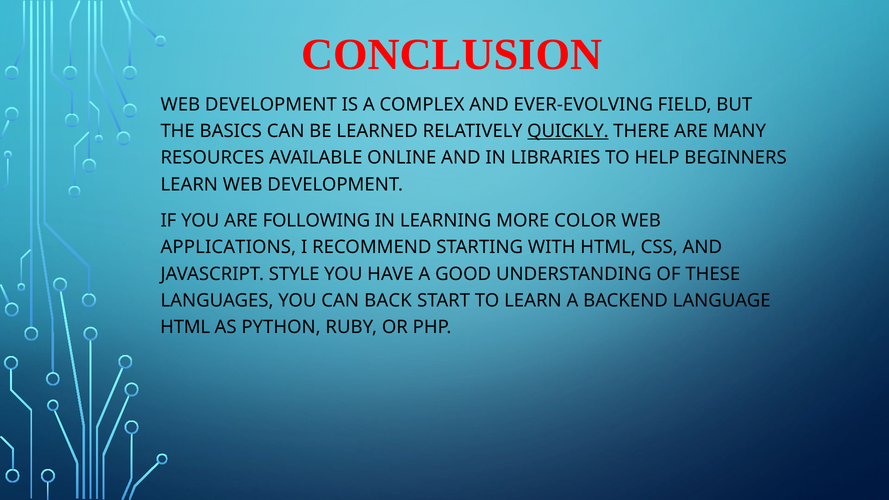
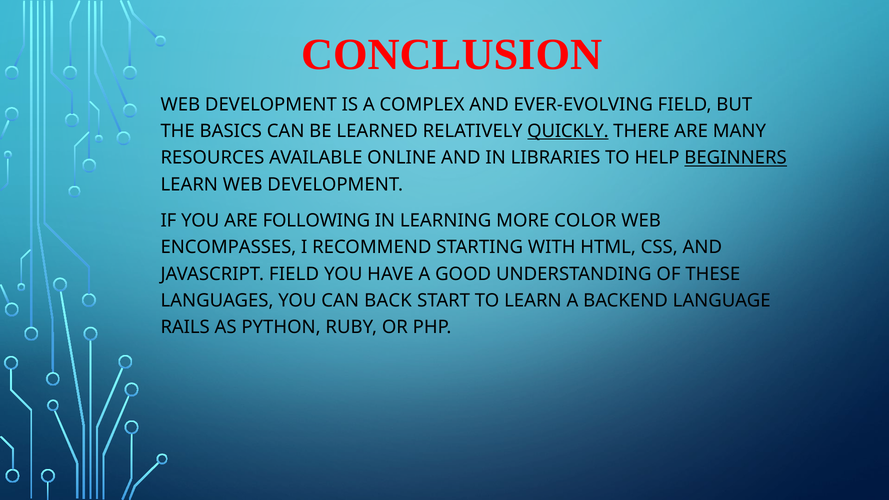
BEGINNERS underline: none -> present
APPLICATIONS: APPLICATIONS -> ENCOMPASSES
JAVASCRIPT STYLE: STYLE -> FIELD
HTML at (185, 327): HTML -> RAILS
